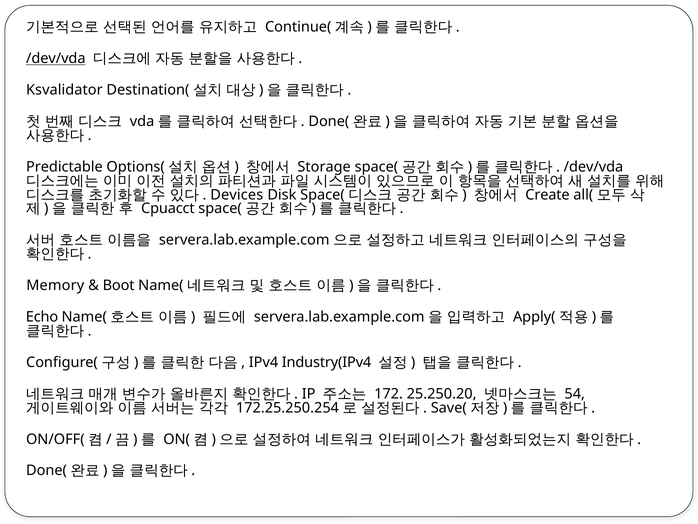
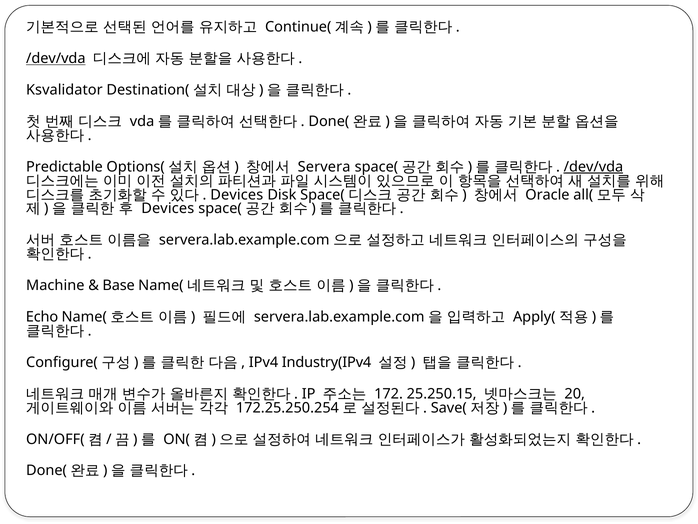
Storage: Storage -> Servera
/dev/vda at (593, 167) underline: none -> present
Create: Create -> Oracle
Cpuacct at (168, 208): Cpuacct -> Devices
Memory: Memory -> Machine
Boot: Boot -> Base
25.250.20: 25.250.20 -> 25.250.15
54: 54 -> 20
